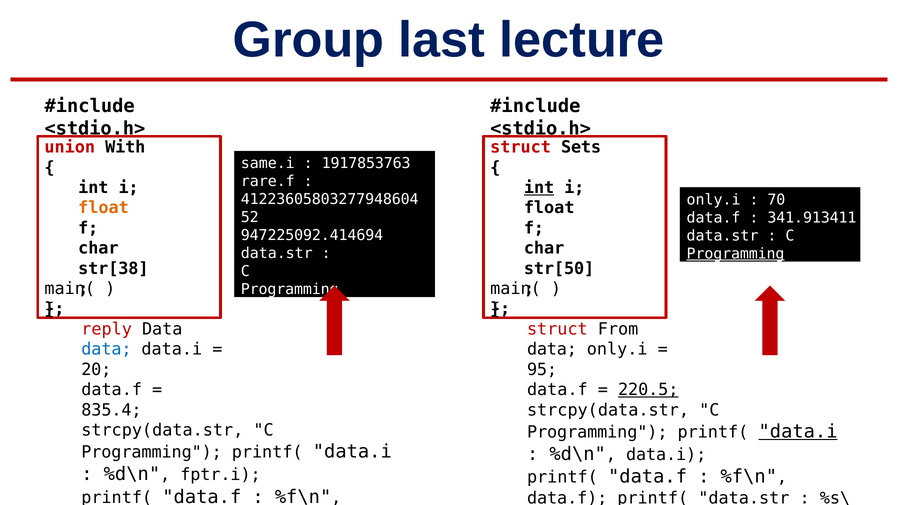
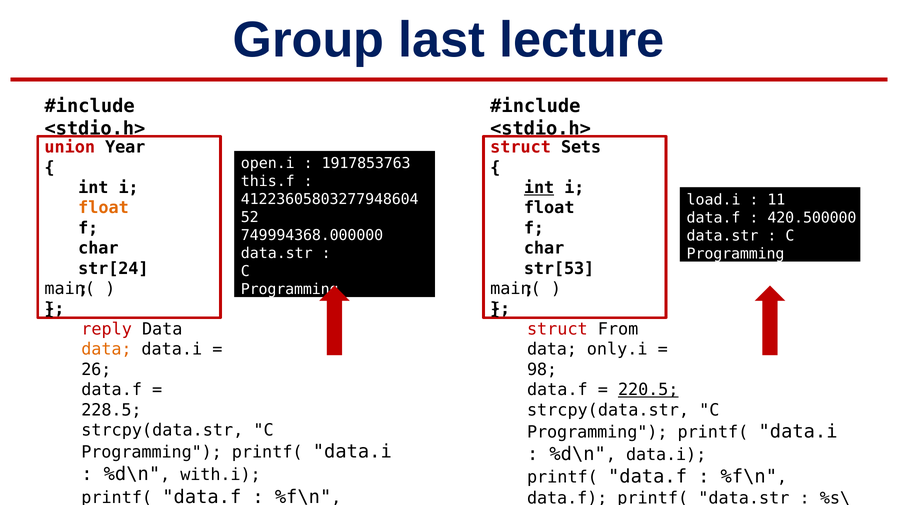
With: With -> Year
same.i: same.i -> open.i
rare.f: rare.f -> this.f
only.i at (714, 200): only.i -> load.i
70: 70 -> 11
341.913411: 341.913411 -> 420.500000
947225092.414694: 947225092.414694 -> 749994368.000000
Programming at (736, 254) underline: present -> none
str[38: str[38 -> str[24
str[50: str[50 -> str[53
data at (106, 349) colour: blue -> orange
20: 20 -> 26
95: 95 -> 98
835.4: 835.4 -> 228.5
data.i at (798, 432) underline: present -> none
fptr.i: fptr.i -> with.i
